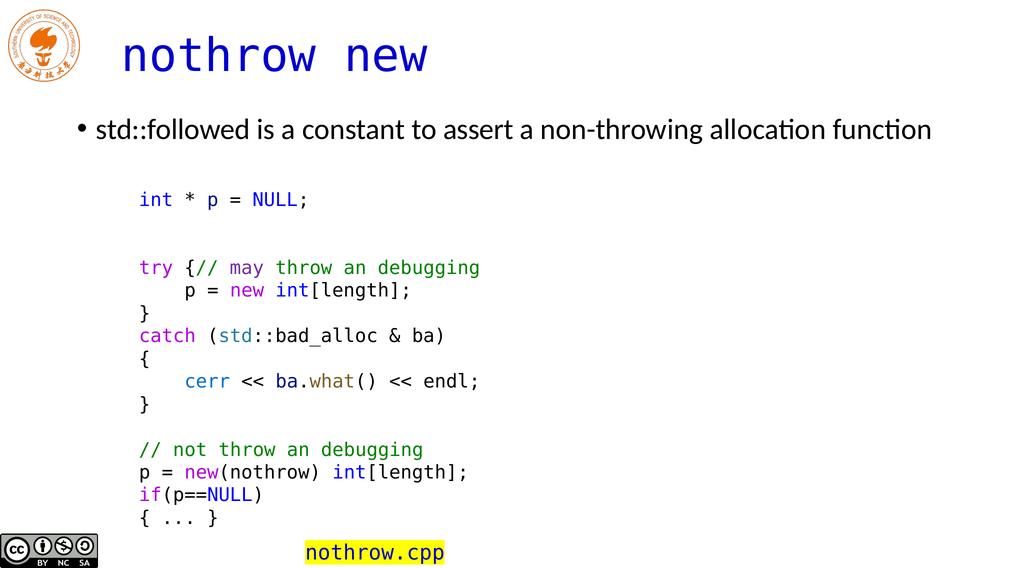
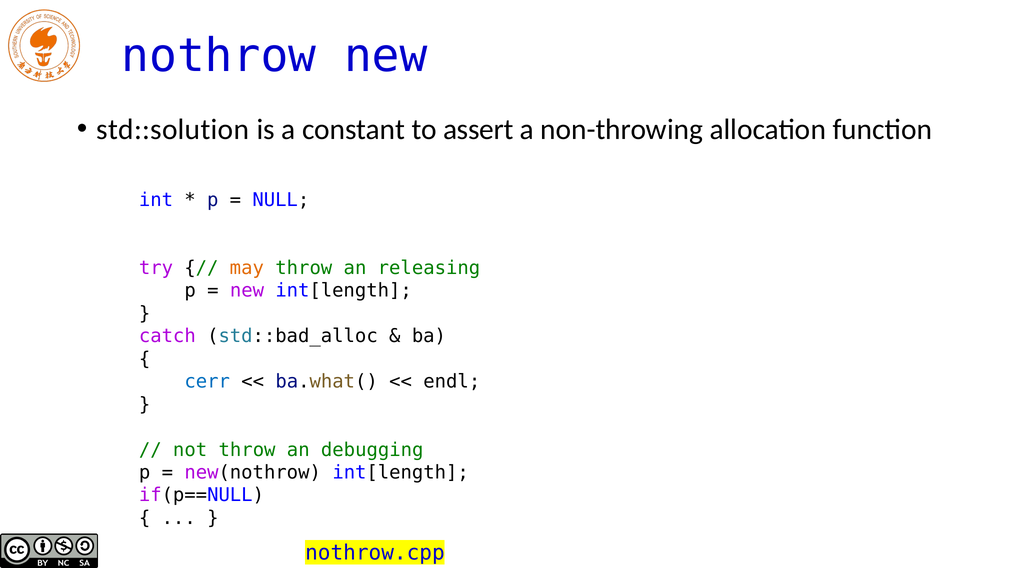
std::followed: std::followed -> std::solution
may colour: purple -> orange
debugging at (429, 268): debugging -> releasing
